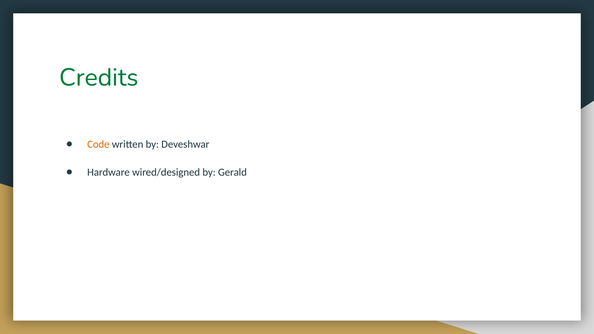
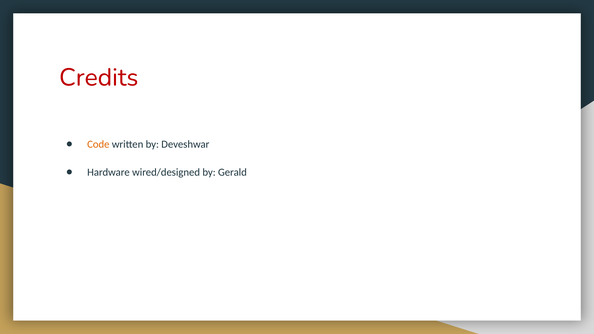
Credits colour: green -> red
